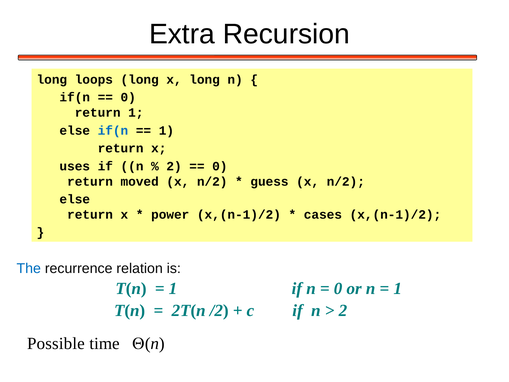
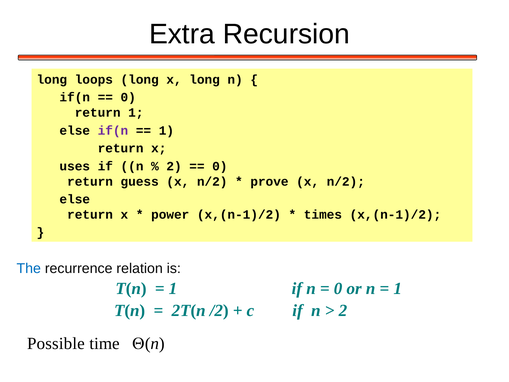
if(n at (113, 130) colour: blue -> purple
moved: moved -> guess
guess: guess -> prove
cases: cases -> times
